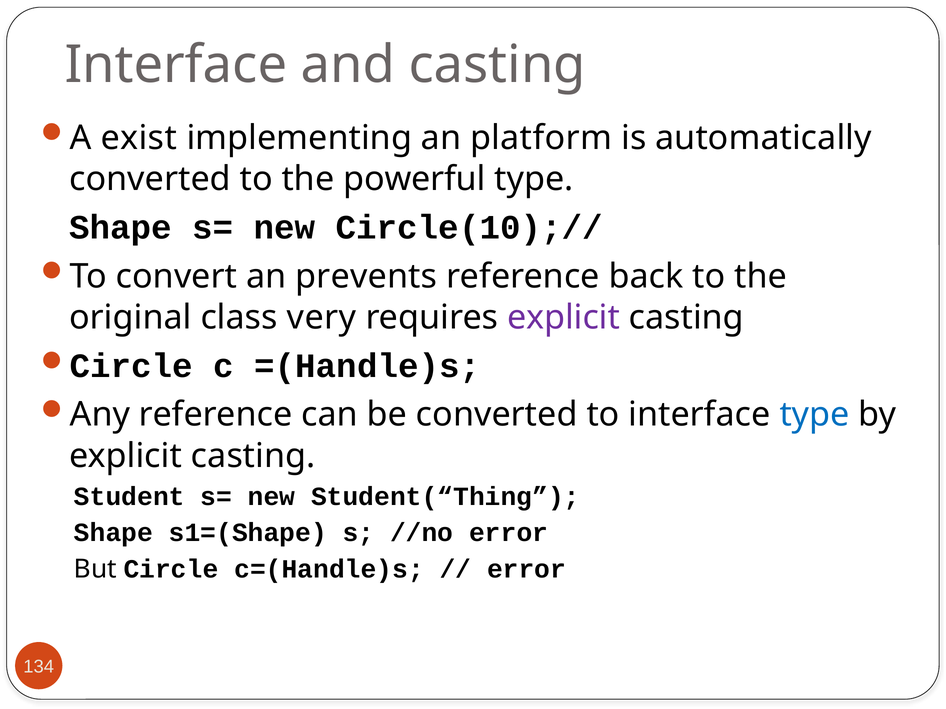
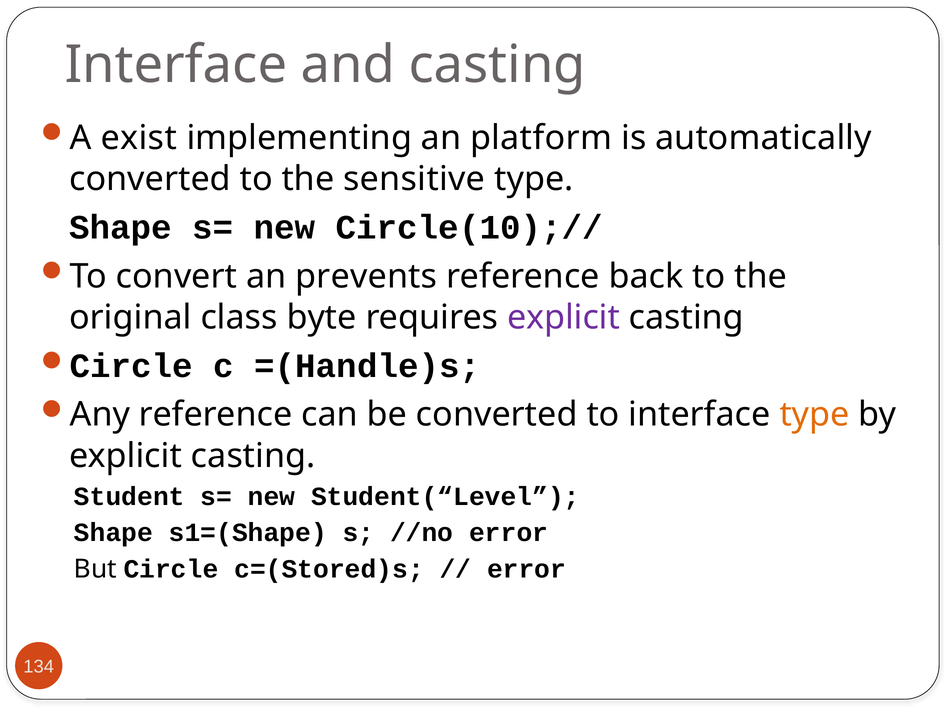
powerful: powerful -> sensitive
very: very -> byte
type at (815, 415) colour: blue -> orange
Student(“Thing: Student(“Thing -> Student(“Level
c=(Handle)s: c=(Handle)s -> c=(Stored)s
